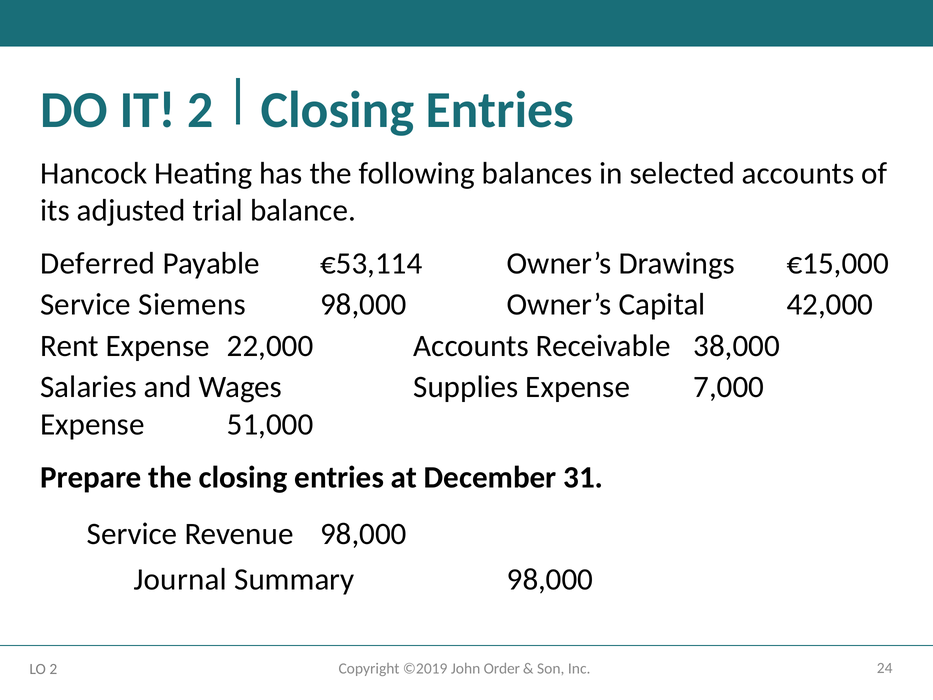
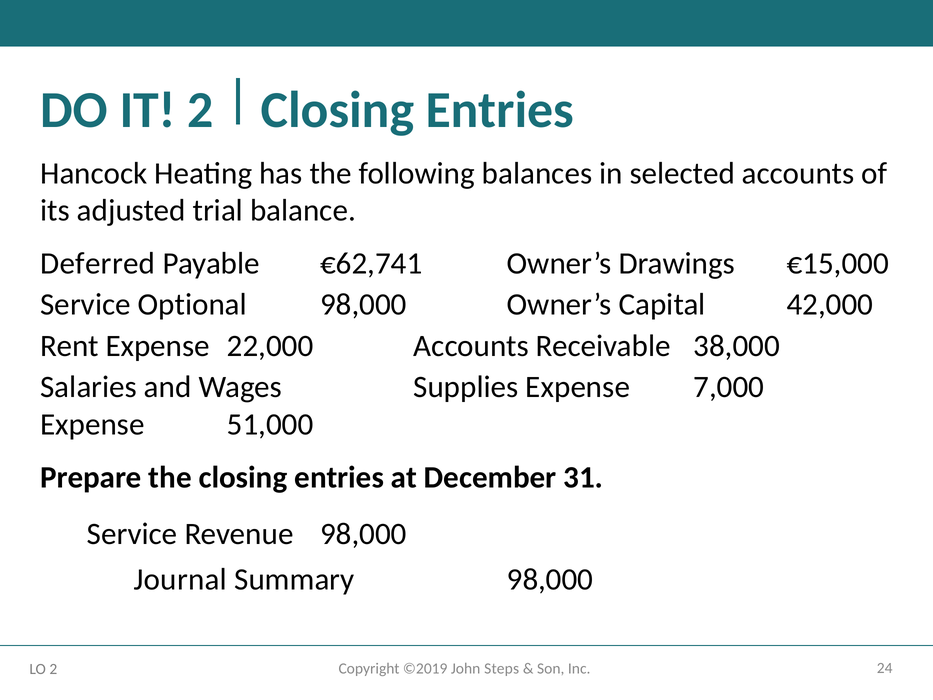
€53,114: €53,114 -> €62,741
Siemens: Siemens -> Optional
Order: Order -> Steps
